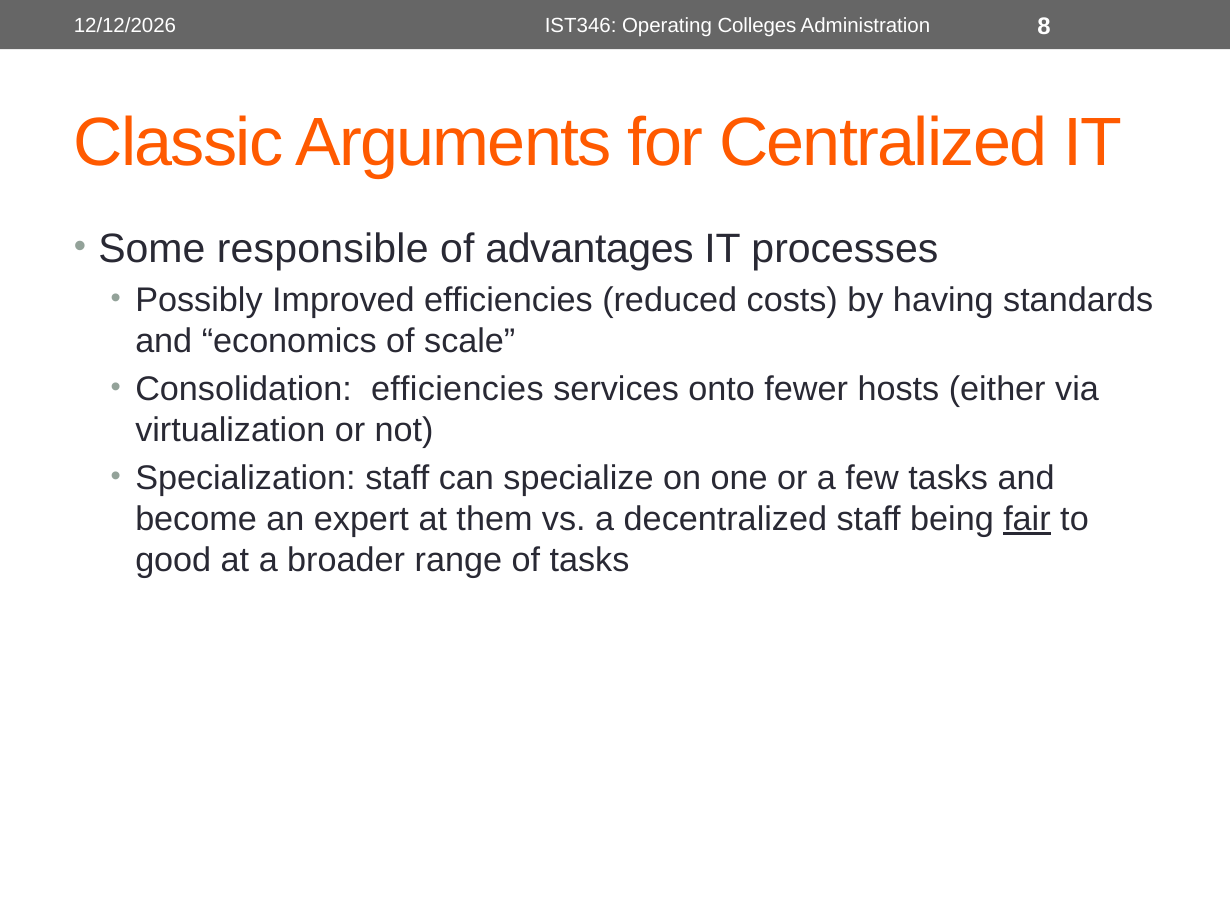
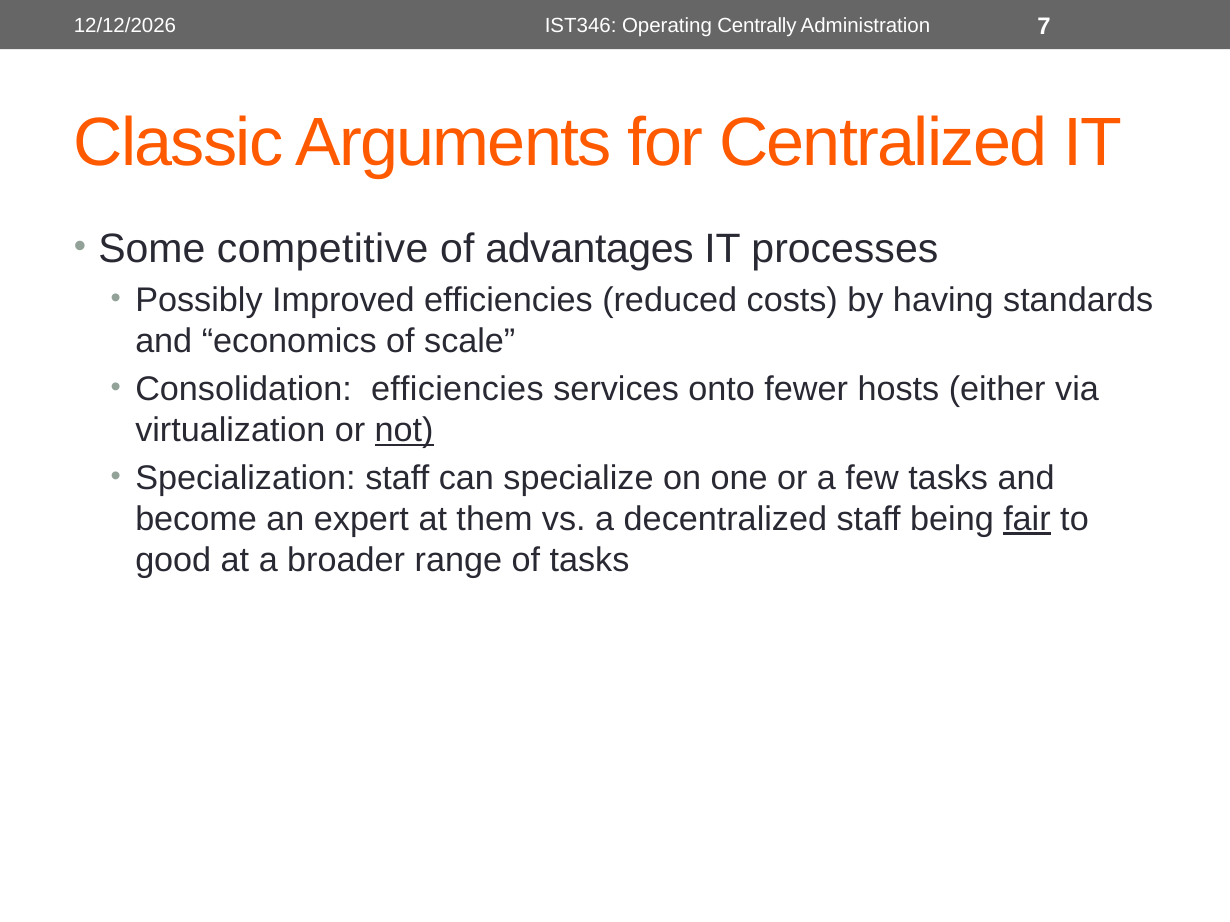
Colleges: Colleges -> Centrally
8: 8 -> 7
responsible: responsible -> competitive
not underline: none -> present
